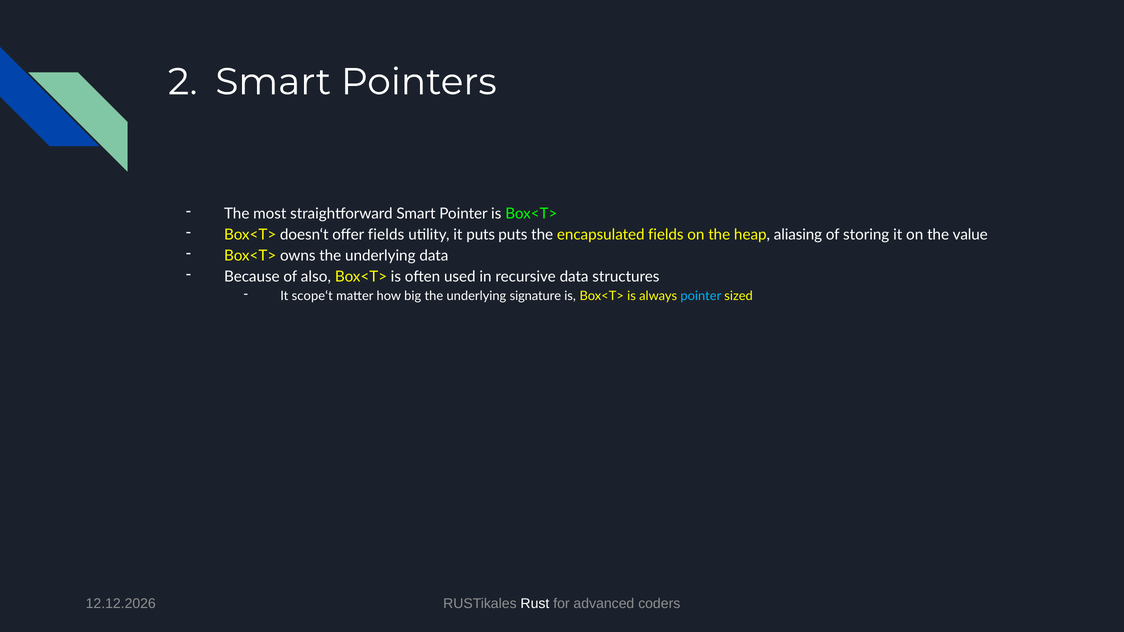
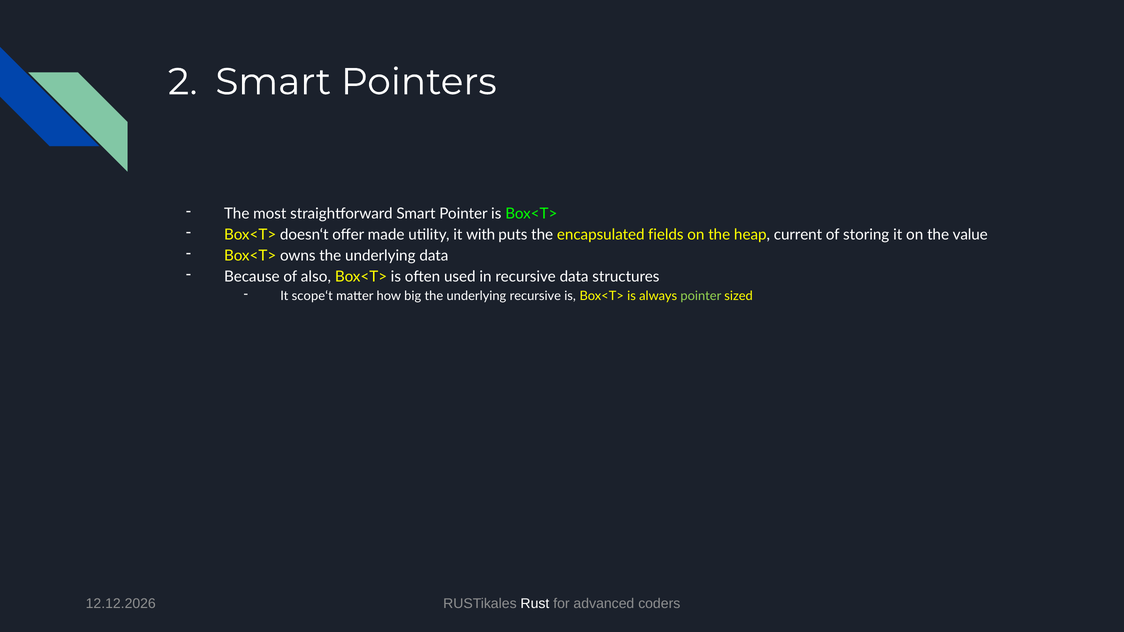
offer fields: fields -> made
it puts: puts -> with
aliasing: aliasing -> current
underlying signature: signature -> recursive
pointer at (701, 296) colour: light blue -> light green
